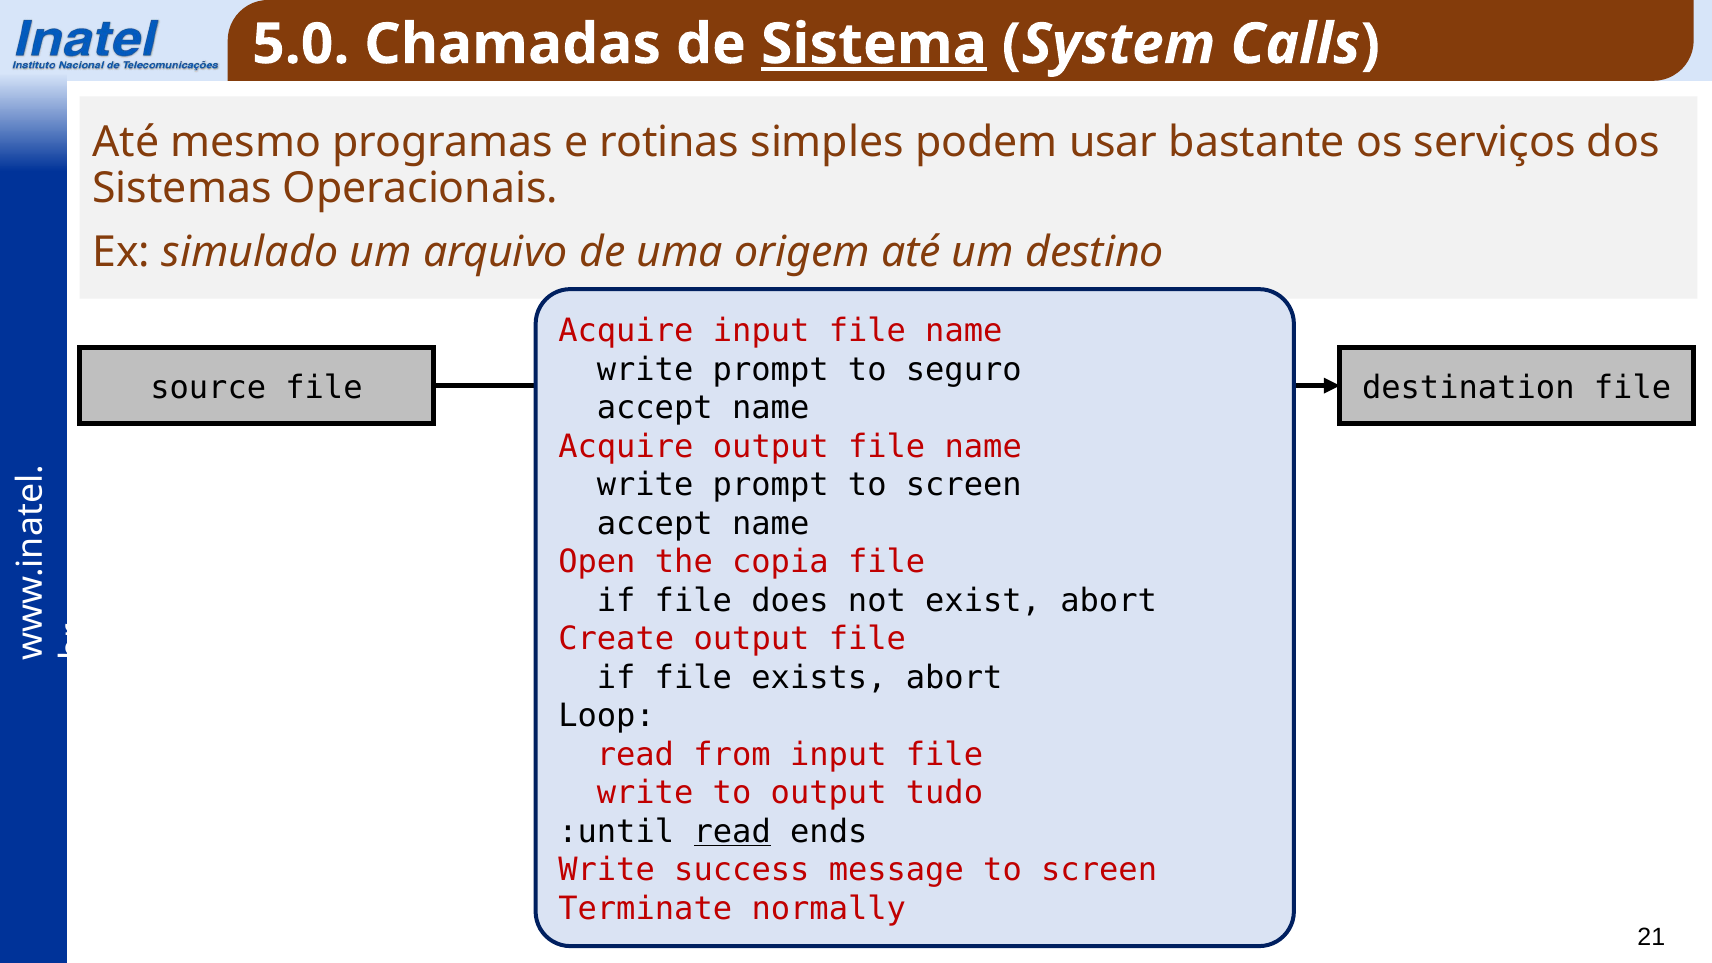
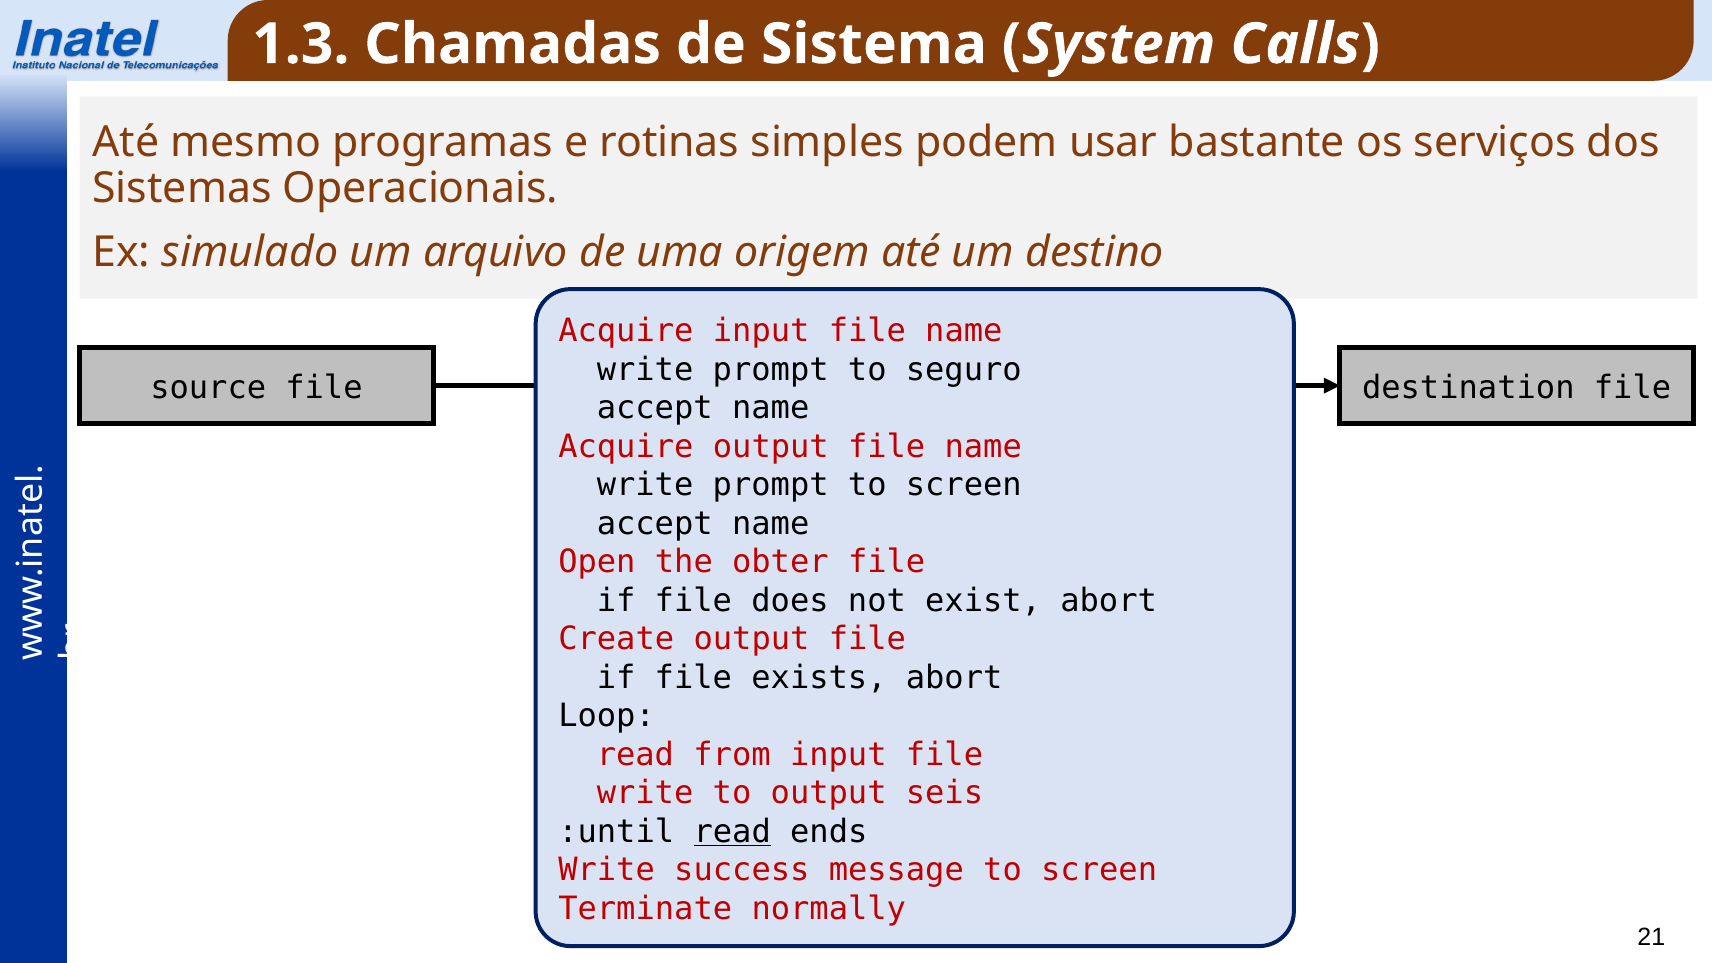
5.0: 5.0 -> 1.3
Sistema underline: present -> none
copia: copia -> obter
tudo: tudo -> seis
